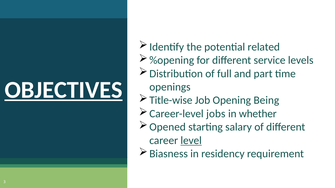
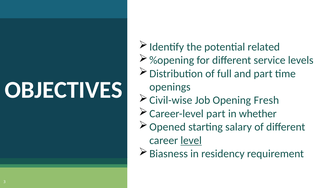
OBJECTIVES underline: present -> none
Title-wise: Title-wise -> Civil-wise
Being: Being -> Fresh
Career-level jobs: jobs -> part
